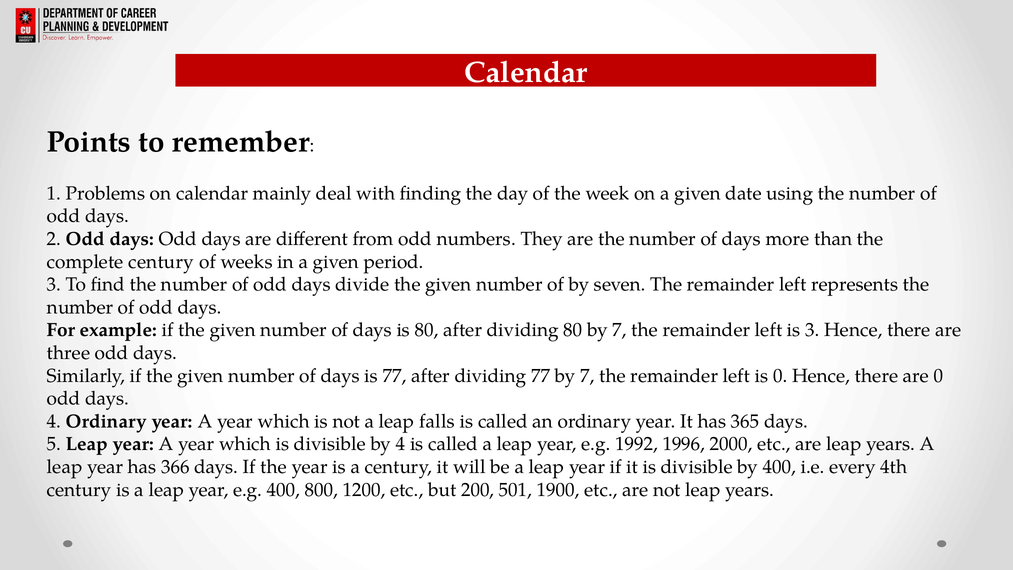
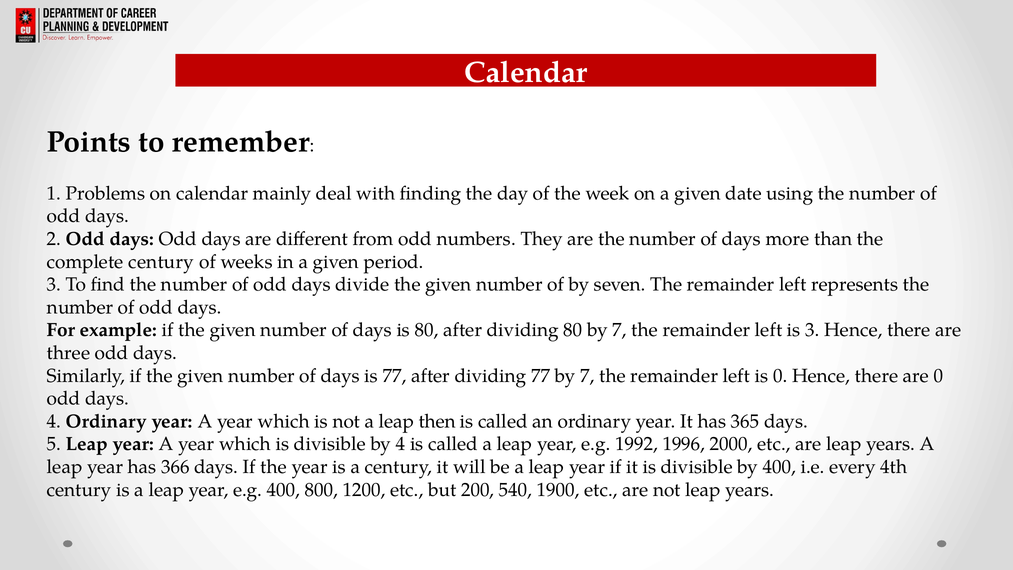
falls: falls -> then
501: 501 -> 540
